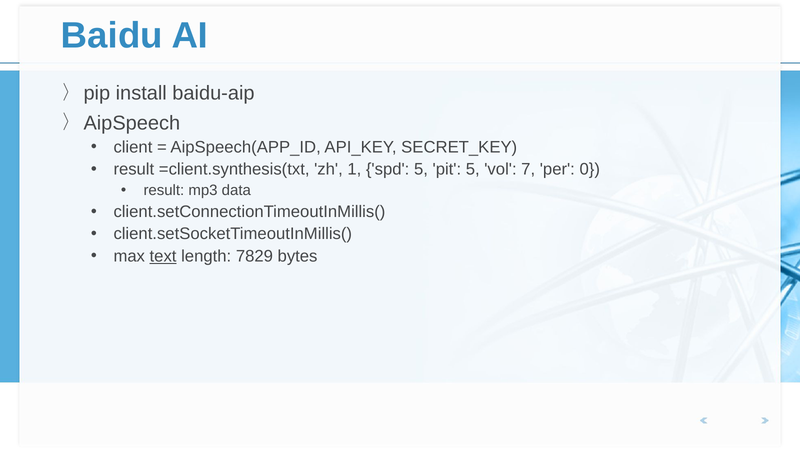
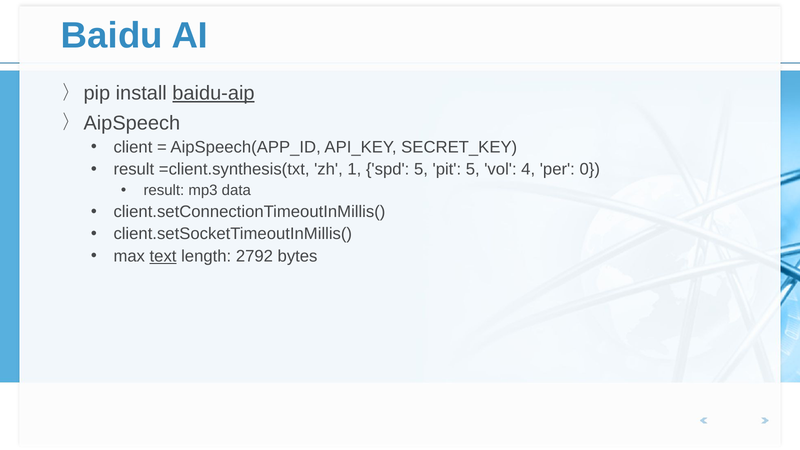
baidu-aip underline: none -> present
7: 7 -> 4
7829: 7829 -> 2792
